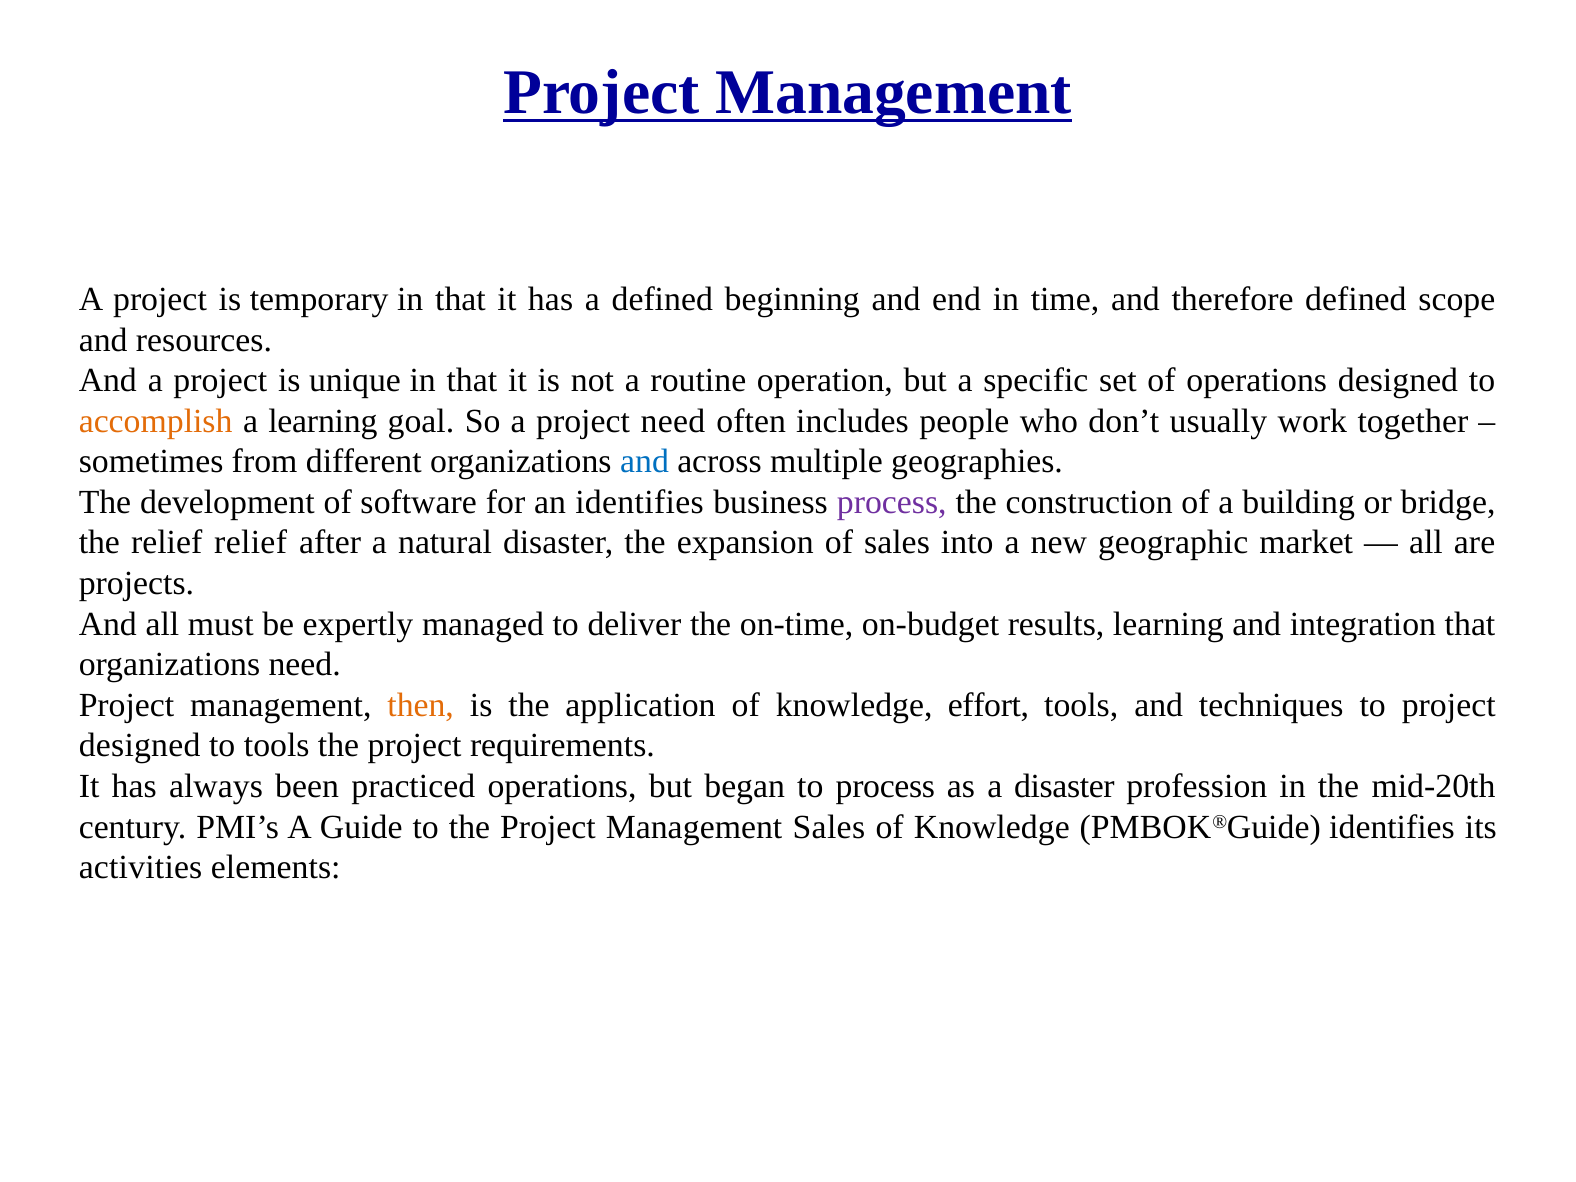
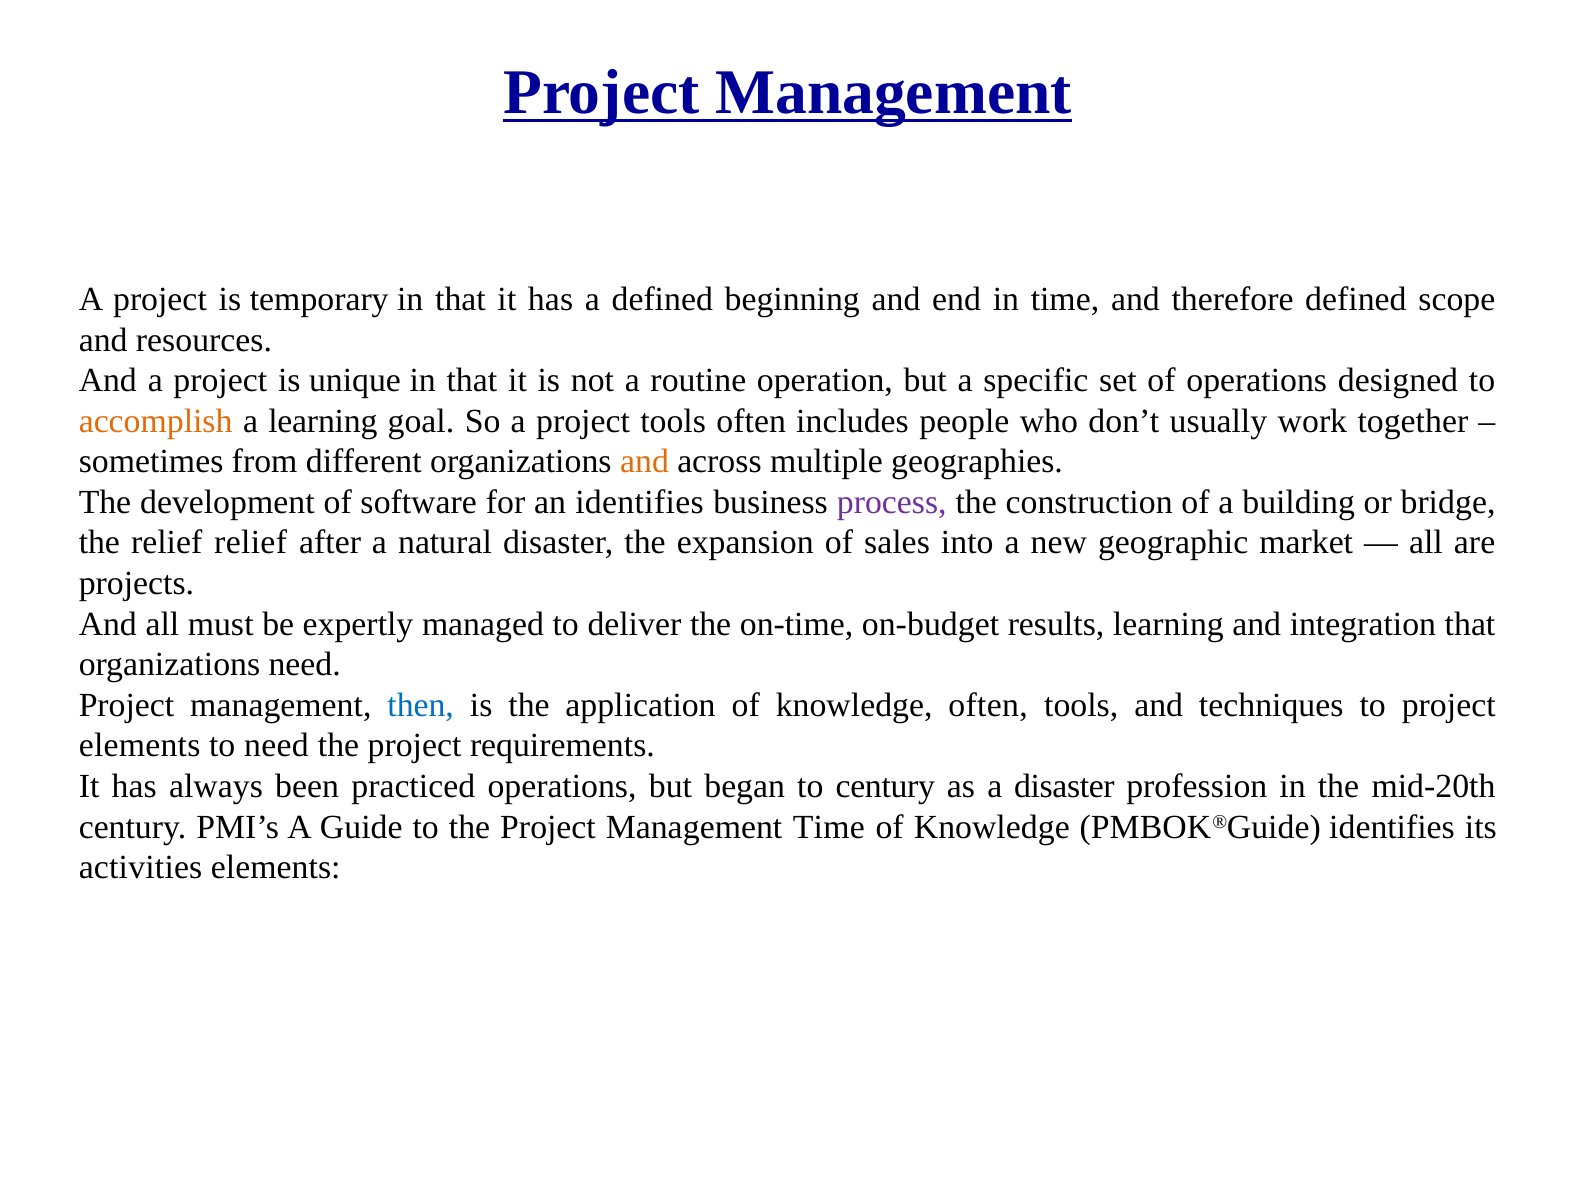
project need: need -> tools
and at (645, 462) colour: blue -> orange
then colour: orange -> blue
knowledge effort: effort -> often
designed at (140, 746): designed -> elements
to tools: tools -> need
to process: process -> century
Management Sales: Sales -> Time
